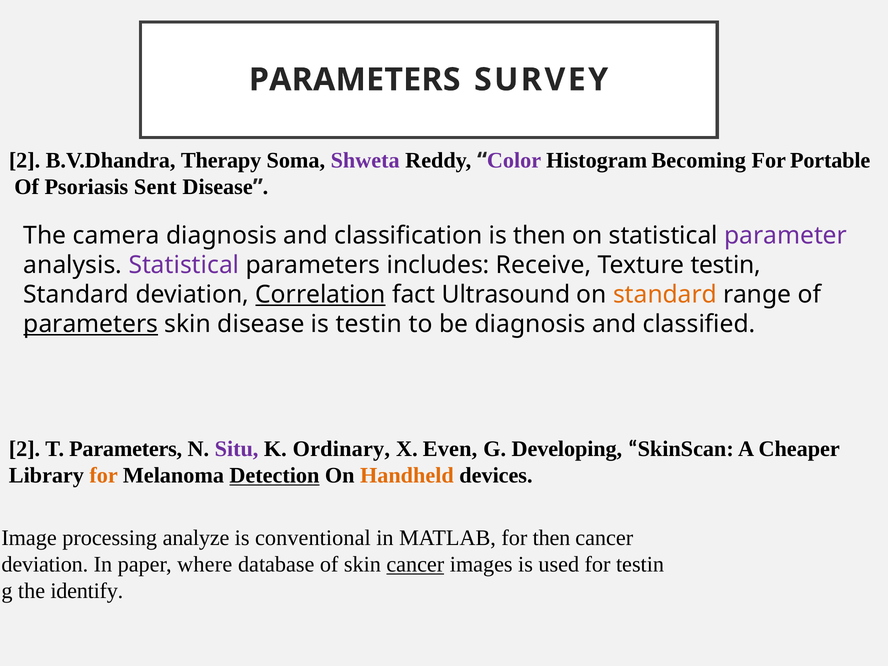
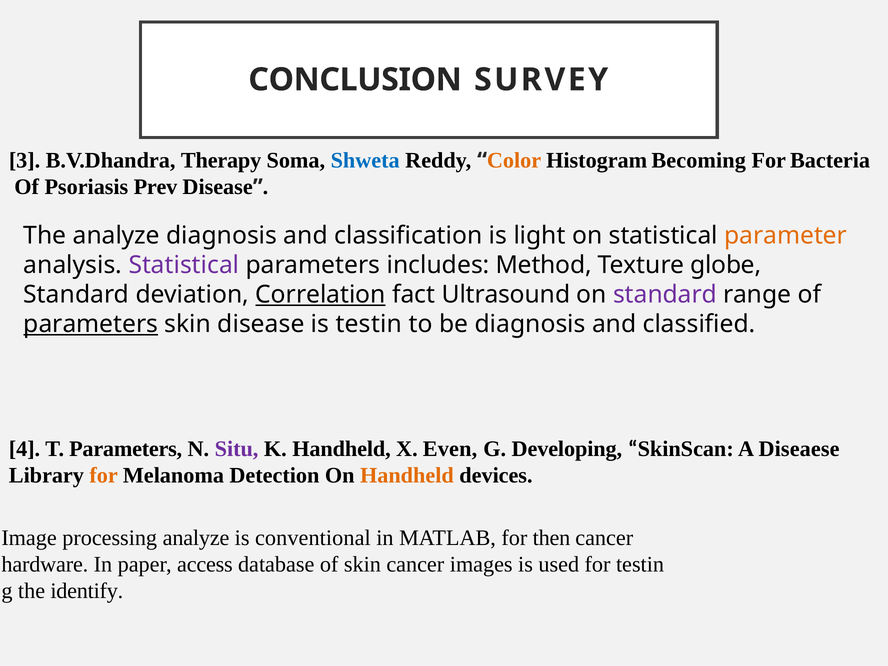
PARAMETERS at (355, 80): PARAMETERS -> CONCLUSION
2 at (25, 160): 2 -> 3
Shweta colour: purple -> blue
Color colour: purple -> orange
Portable: Portable -> Bacteria
Sent: Sent -> Prev
The camera: camera -> analyze
is then: then -> light
parameter colour: purple -> orange
Receive: Receive -> Method
Texture testin: testin -> globe
standard at (665, 295) colour: orange -> purple
2 at (25, 449): 2 -> 4
K Ordinary: Ordinary -> Handheld
Cheaper: Cheaper -> Diseaese
Detection underline: present -> none
deviation at (45, 564): deviation -> hardware
where: where -> access
cancer at (415, 564) underline: present -> none
